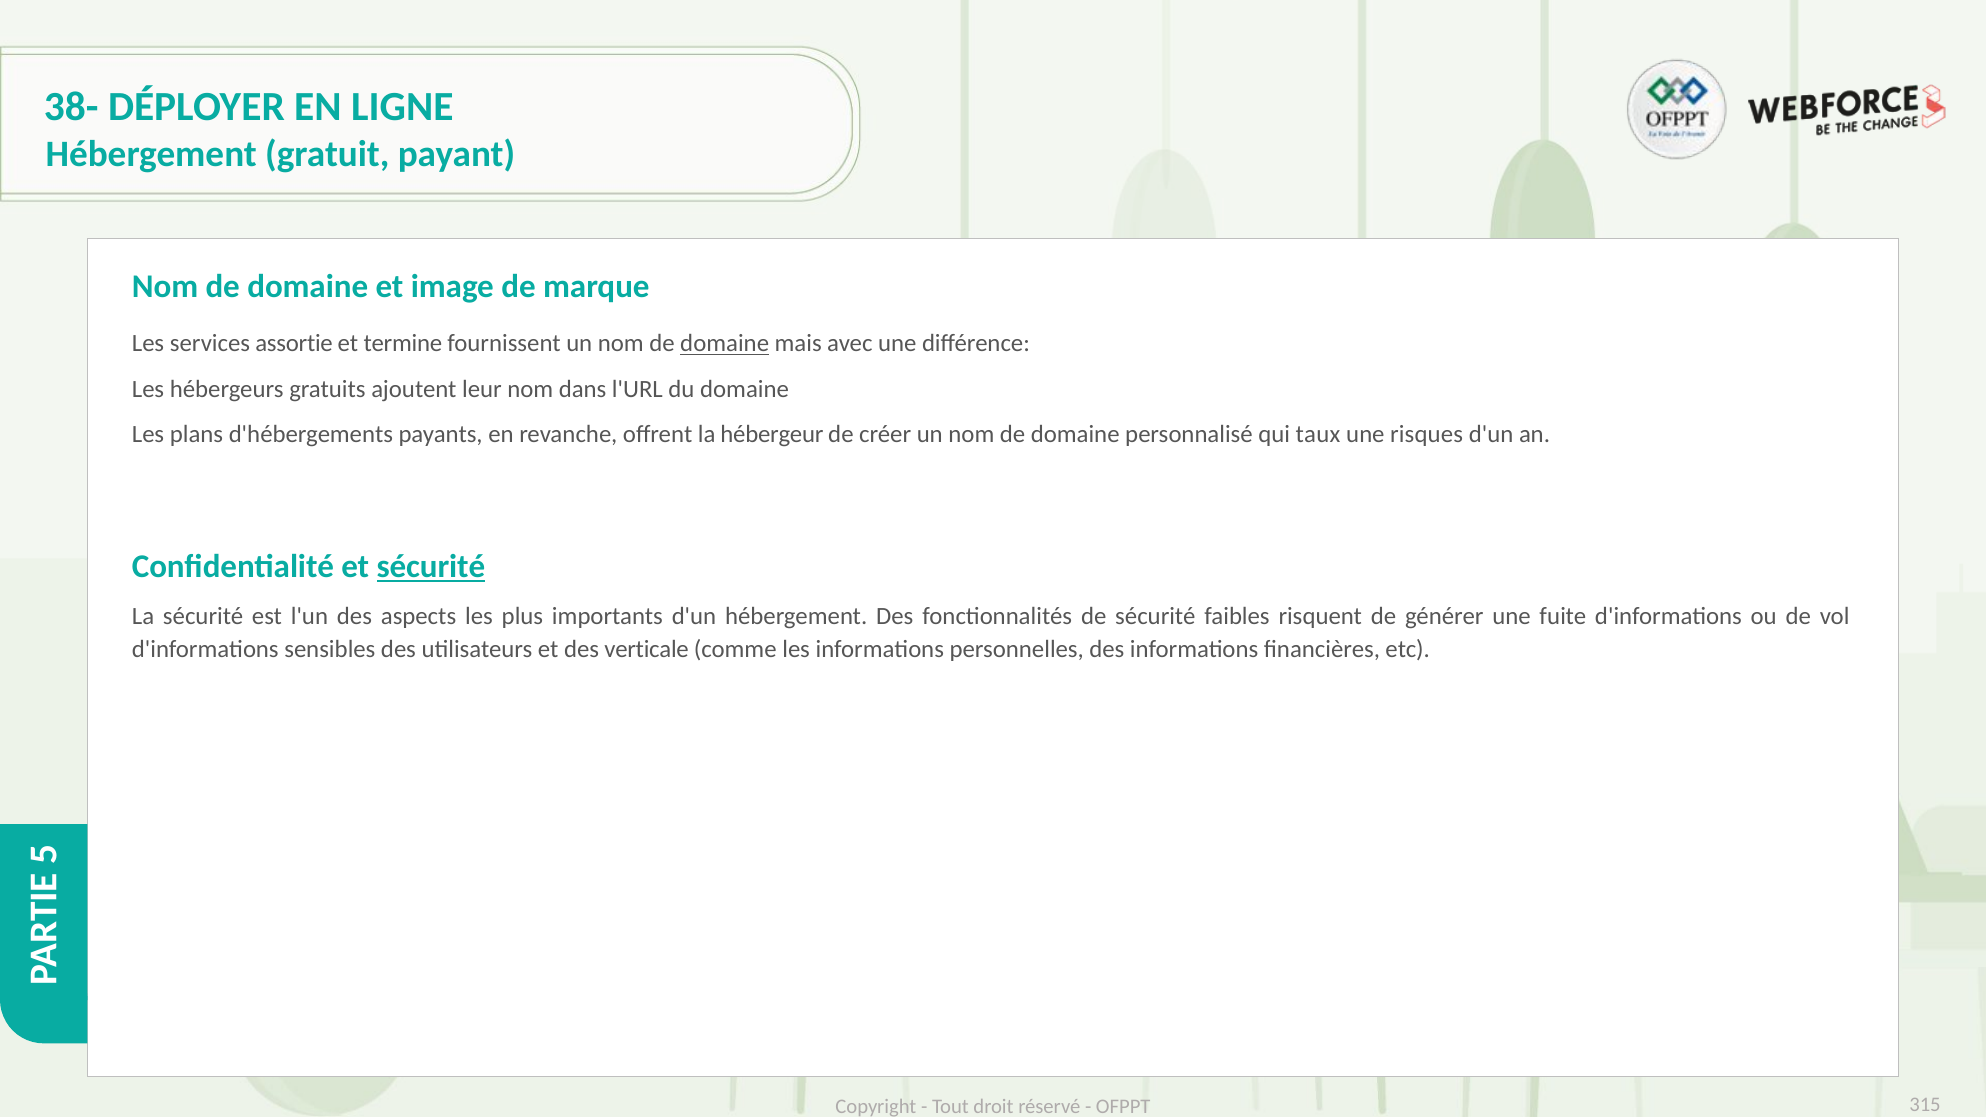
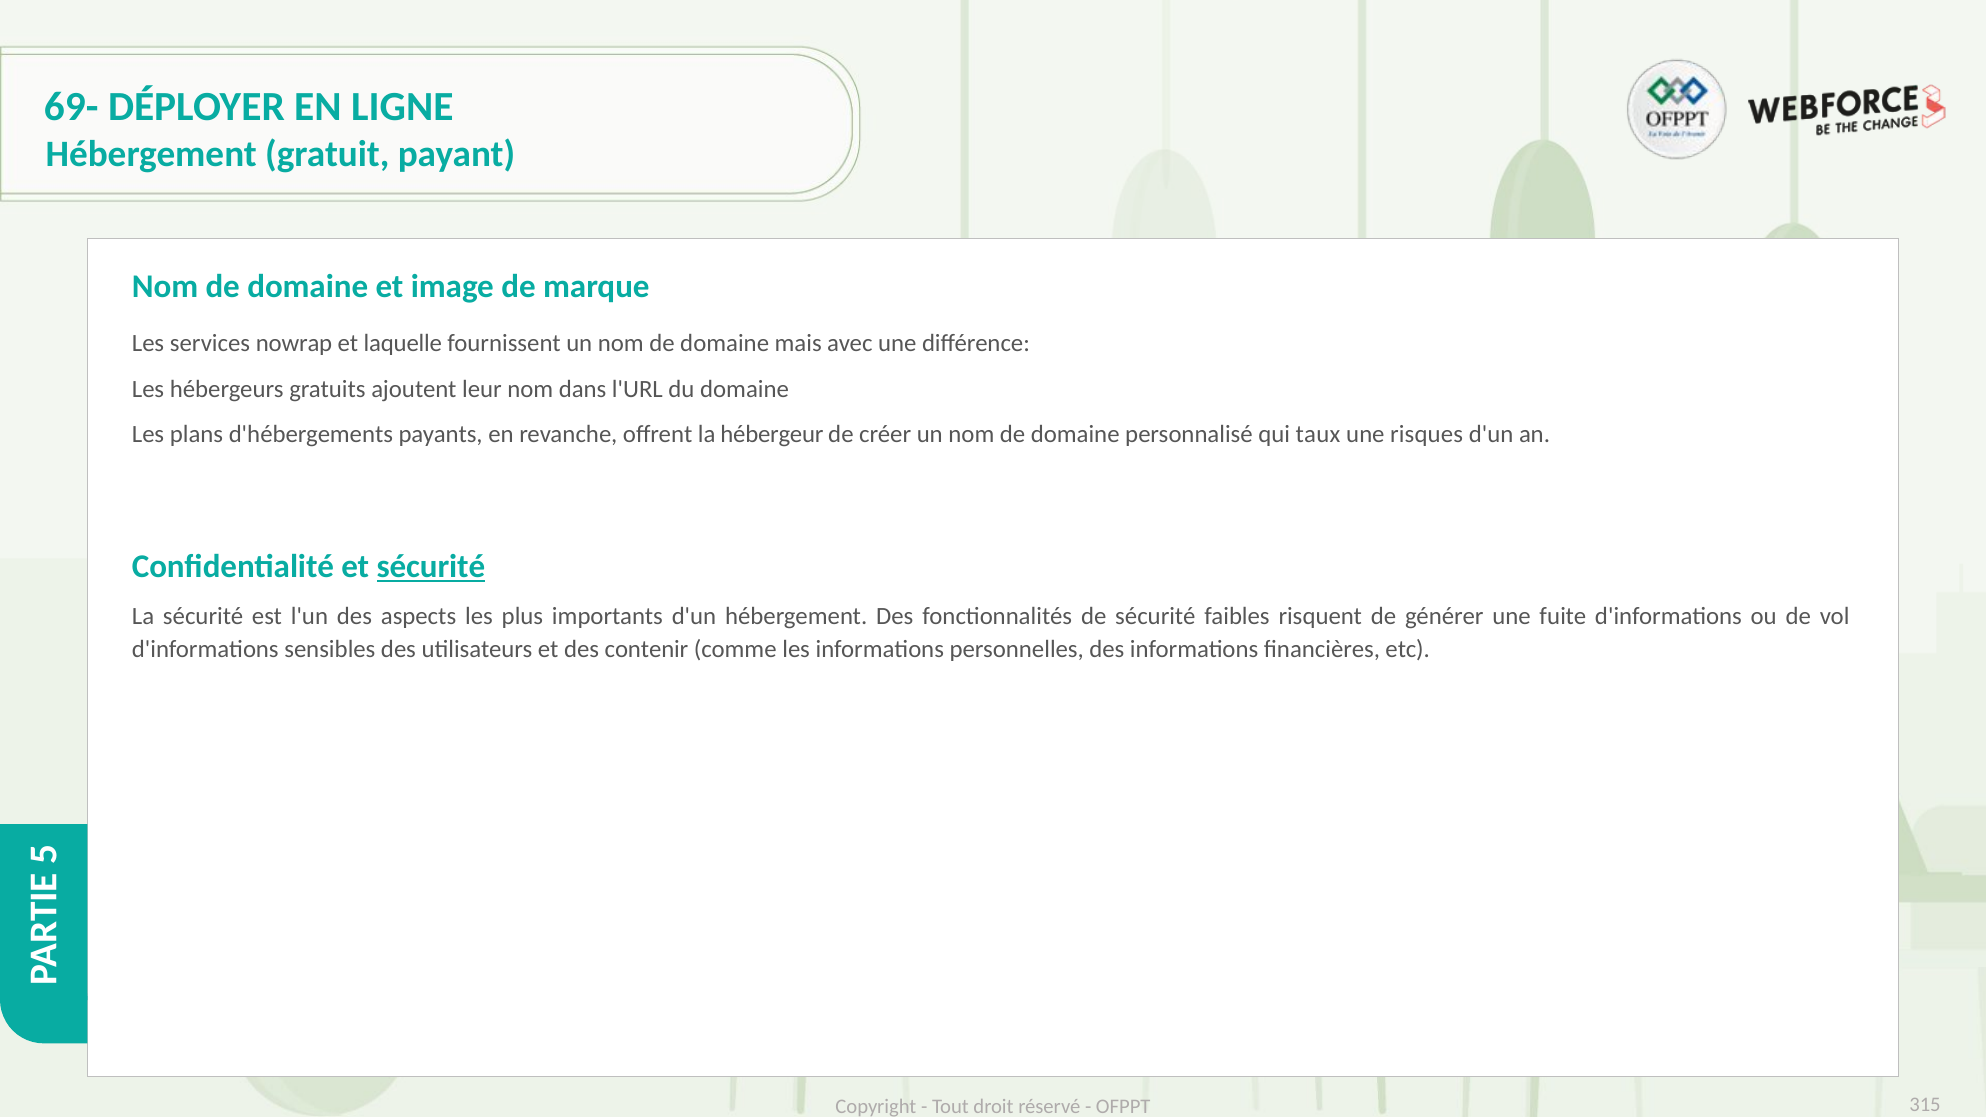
38-: 38- -> 69-
assortie: assortie -> nowrap
termine: termine -> laquelle
domaine at (725, 344) underline: present -> none
verticale: verticale -> contenir
